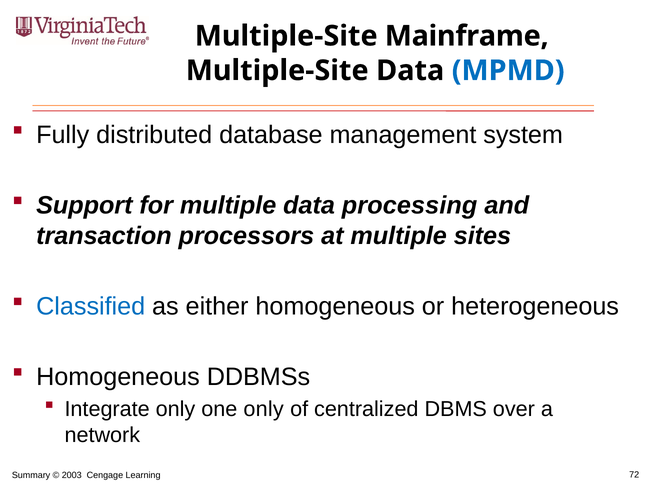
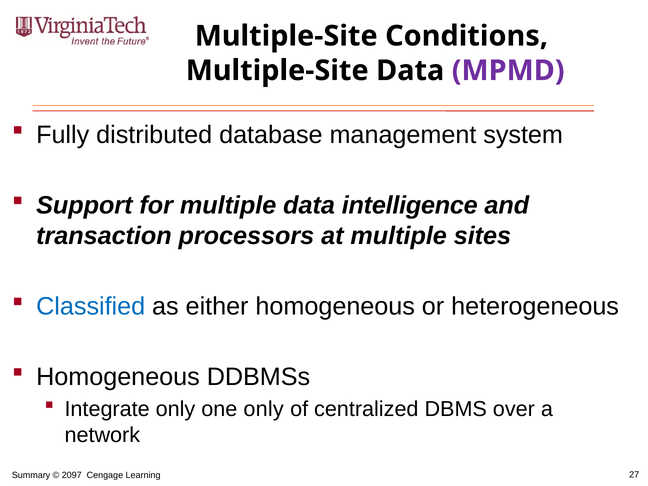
Mainframe: Mainframe -> Conditions
MPMD colour: blue -> purple
processing: processing -> intelligence
2003: 2003 -> 2097
72: 72 -> 27
